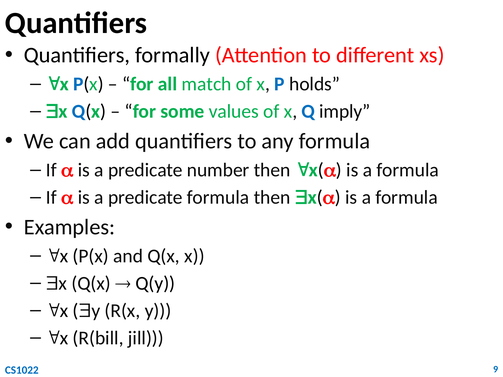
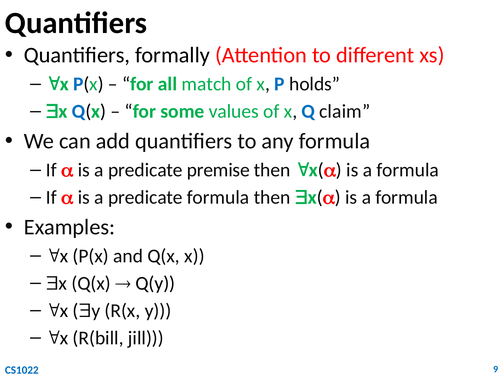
imply: imply -> claim
number: number -> premise
